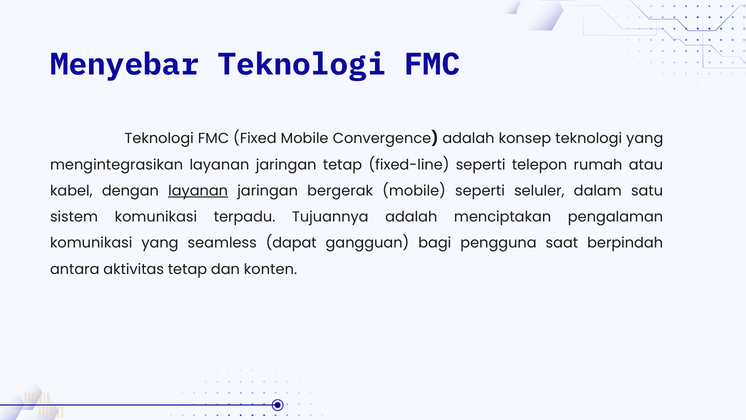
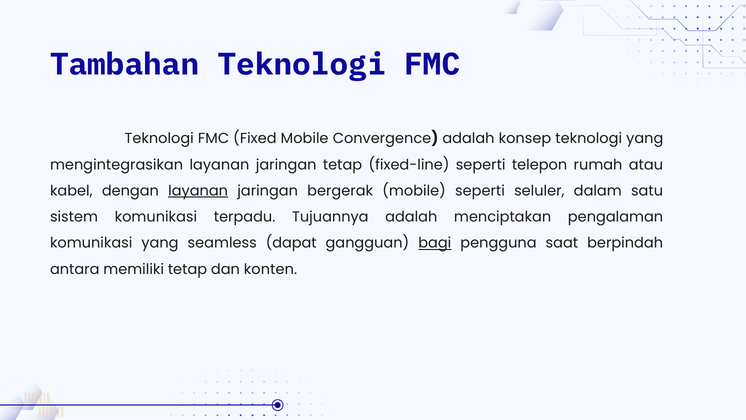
Menyebar: Menyebar -> Tambahan
bagi underline: none -> present
aktivitas: aktivitas -> memiliki
